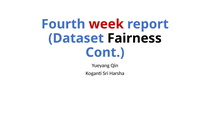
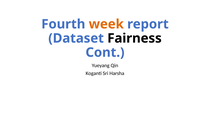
week colour: red -> orange
